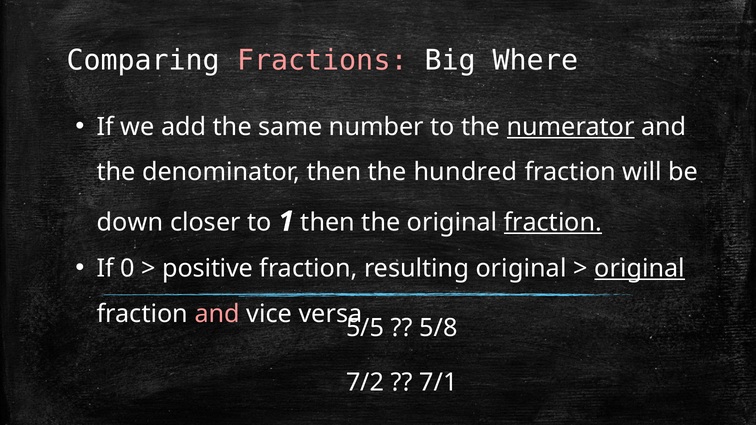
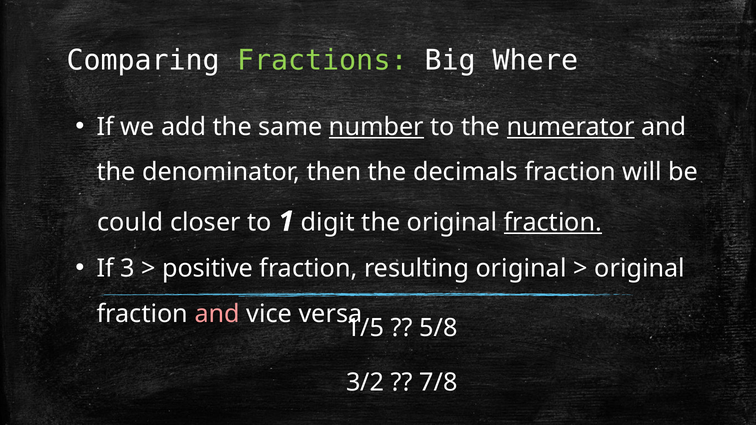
Fractions colour: pink -> light green
number underline: none -> present
hundred: hundred -> decimals
down: down -> could
1 then: then -> digit
0: 0 -> 3
original at (640, 269) underline: present -> none
5/5: 5/5 -> 1/5
7/2: 7/2 -> 3/2
7/1: 7/1 -> 7/8
